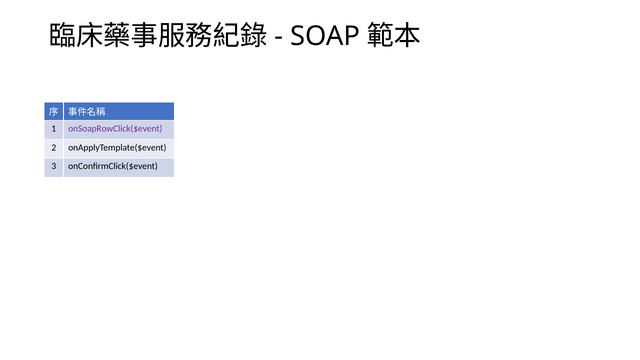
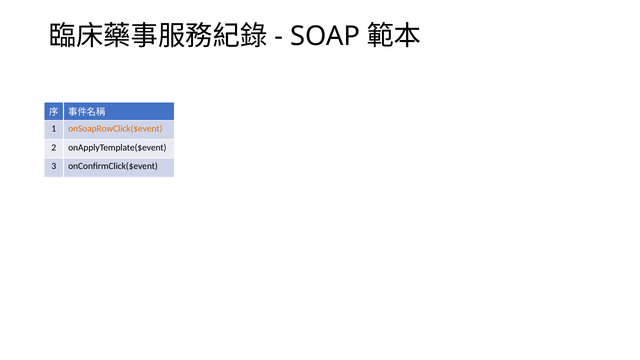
onSoapRowClick($event colour: purple -> orange
